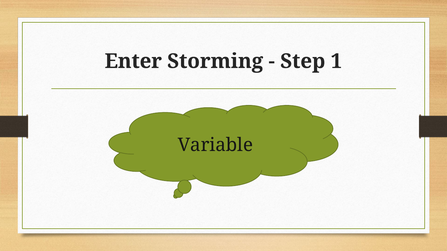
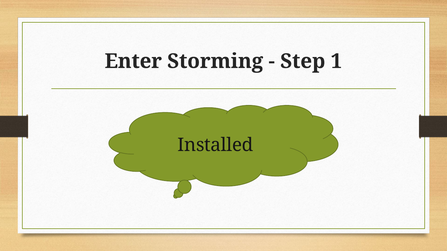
Variable: Variable -> Installed
